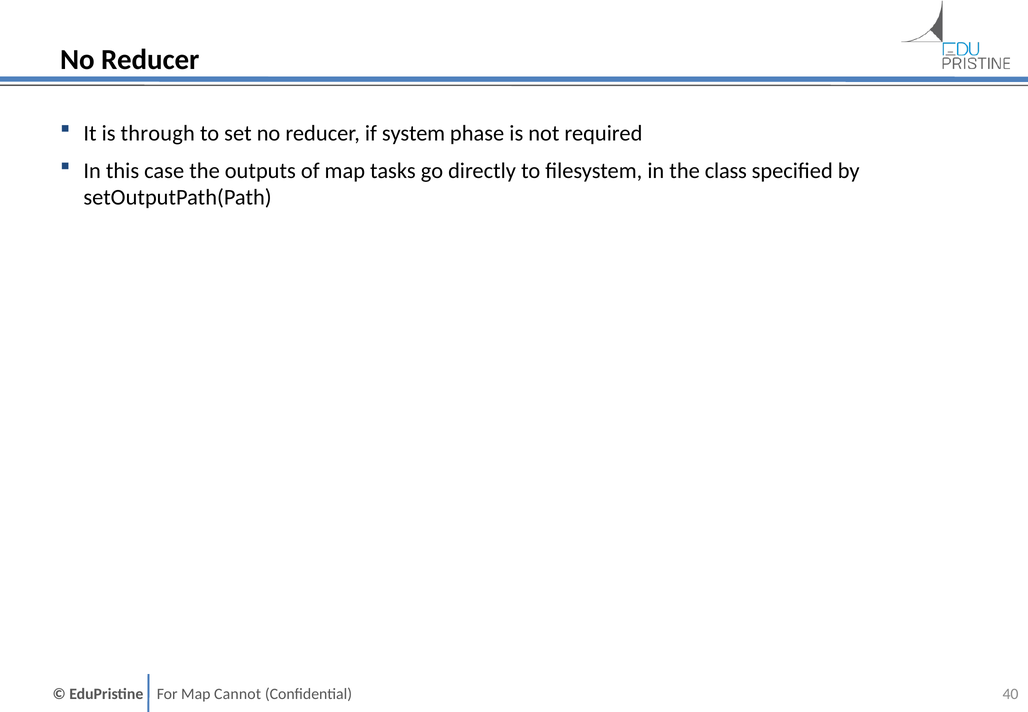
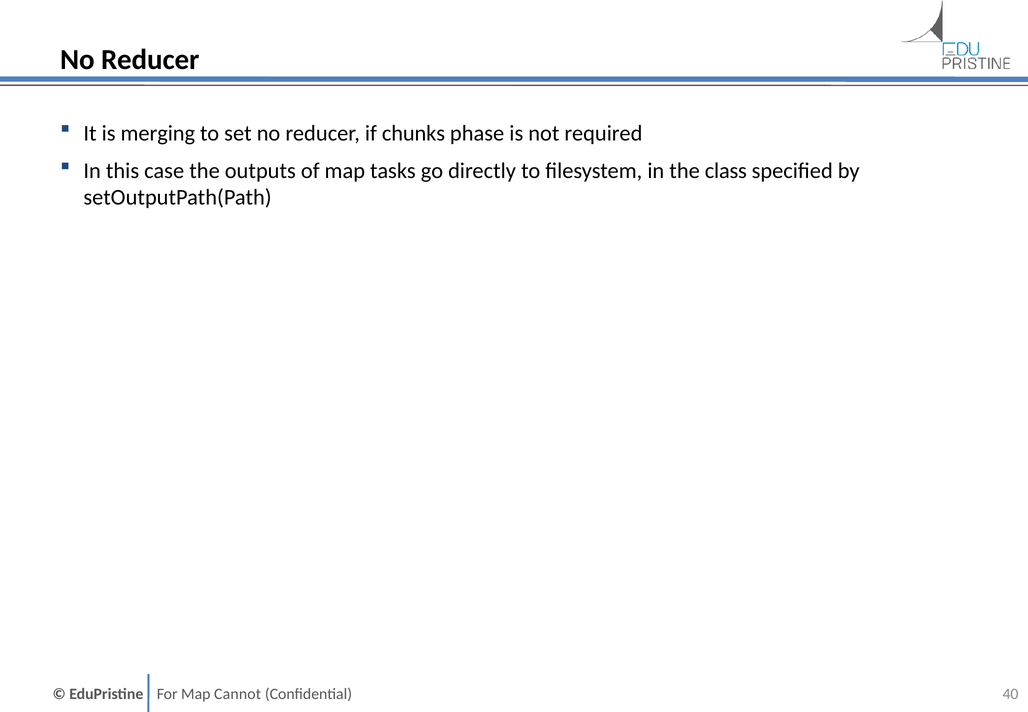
through: through -> merging
system: system -> chunks
